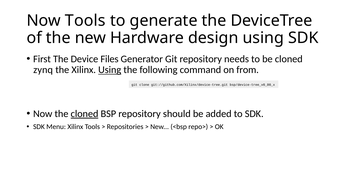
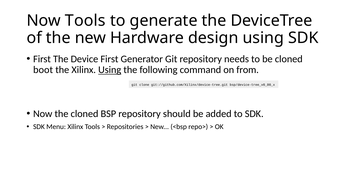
Device Files: Files -> First
zynq: zynq -> boot
cloned at (85, 114) underline: present -> none
